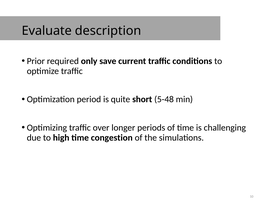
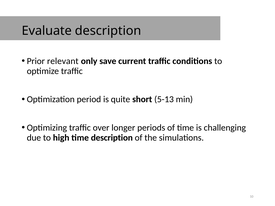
required: required -> relevant
5-48: 5-48 -> 5-13
time congestion: congestion -> description
